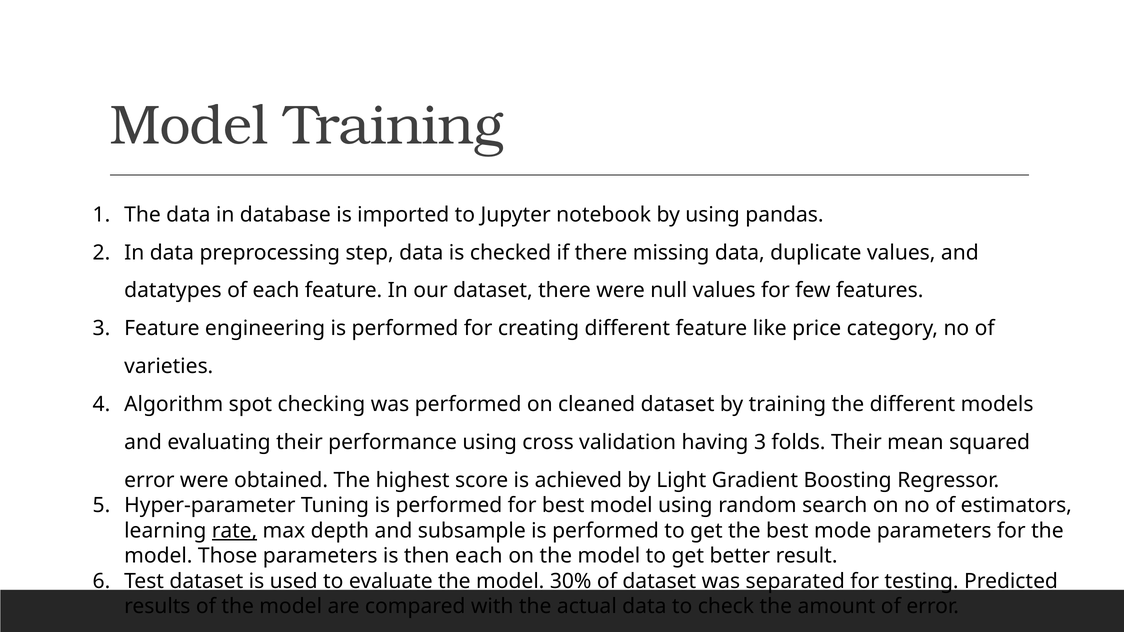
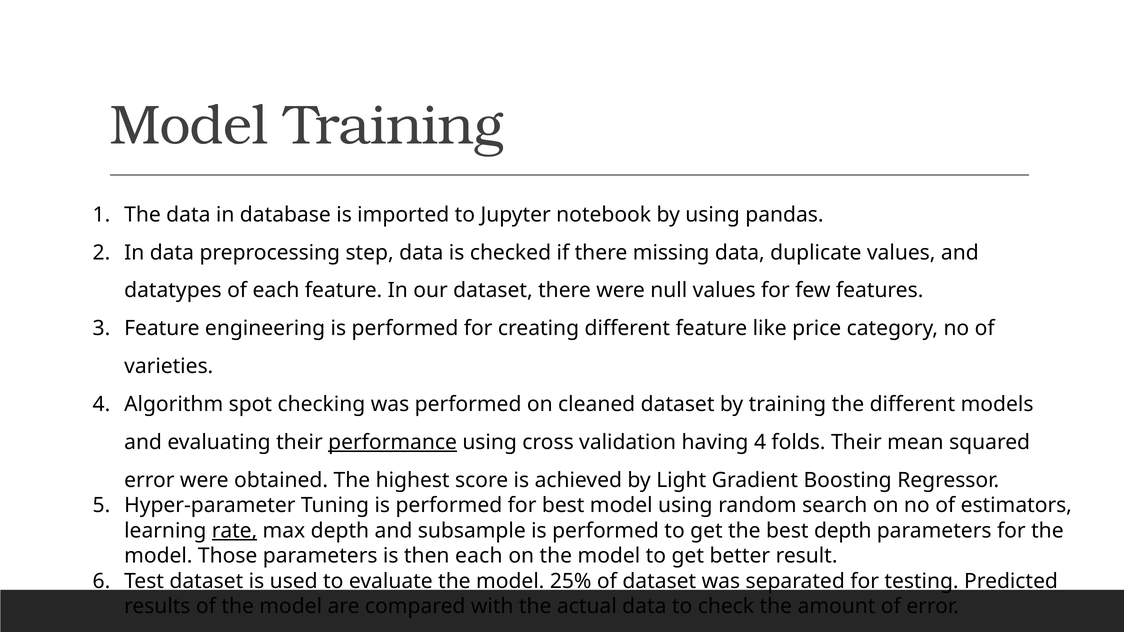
performance underline: none -> present
having 3: 3 -> 4
best mode: mode -> depth
30%: 30% -> 25%
